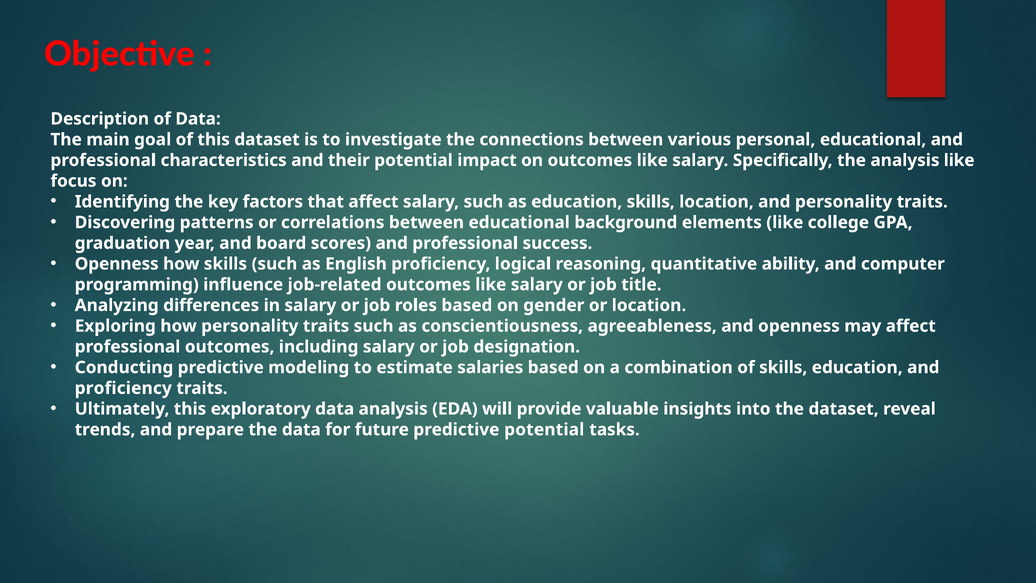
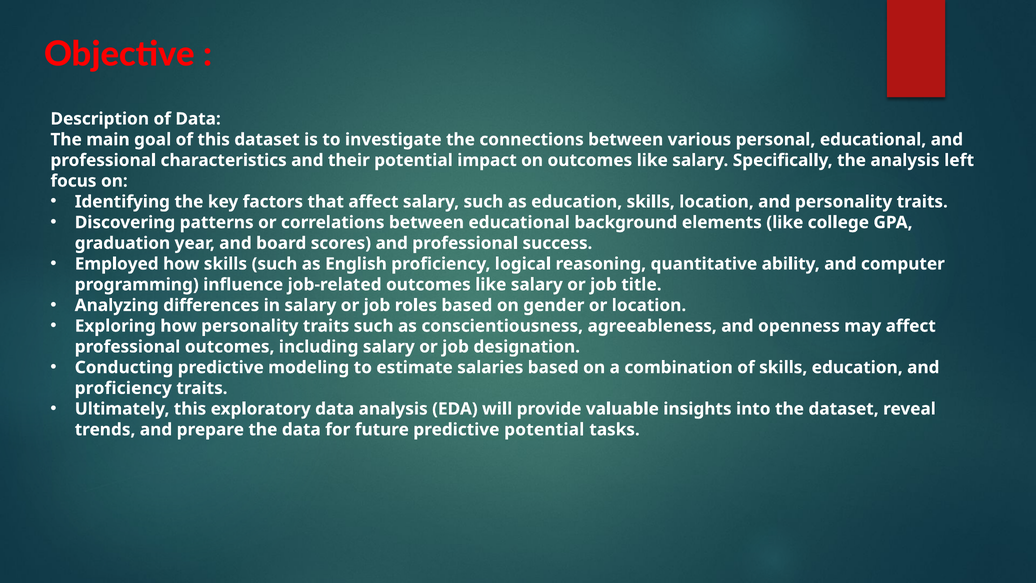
analysis like: like -> left
Openness at (117, 264): Openness -> Employed
